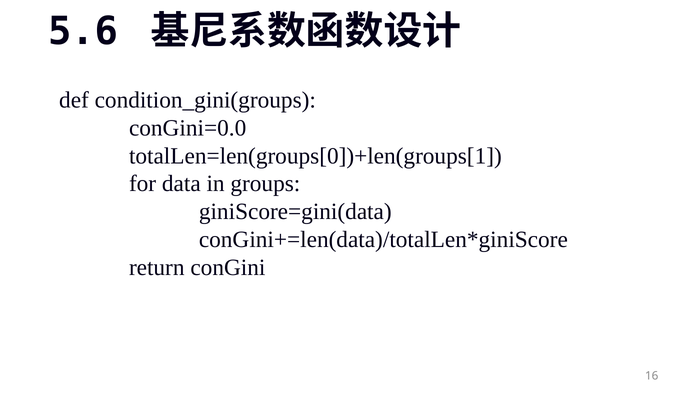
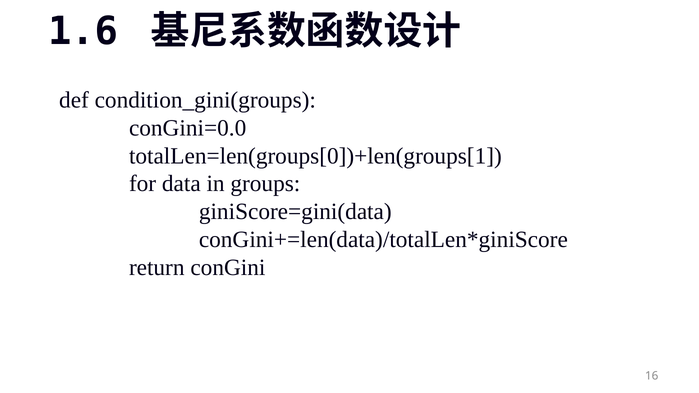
5.6: 5.6 -> 1.6
